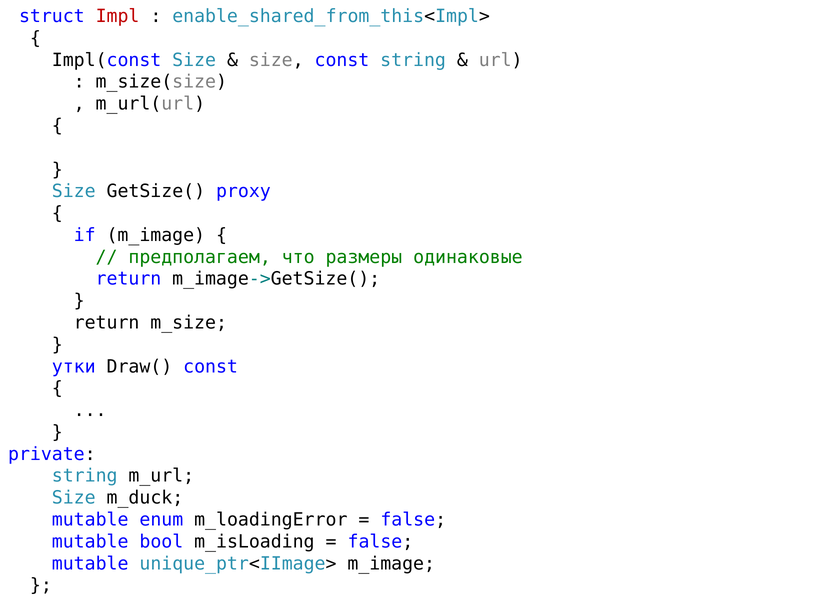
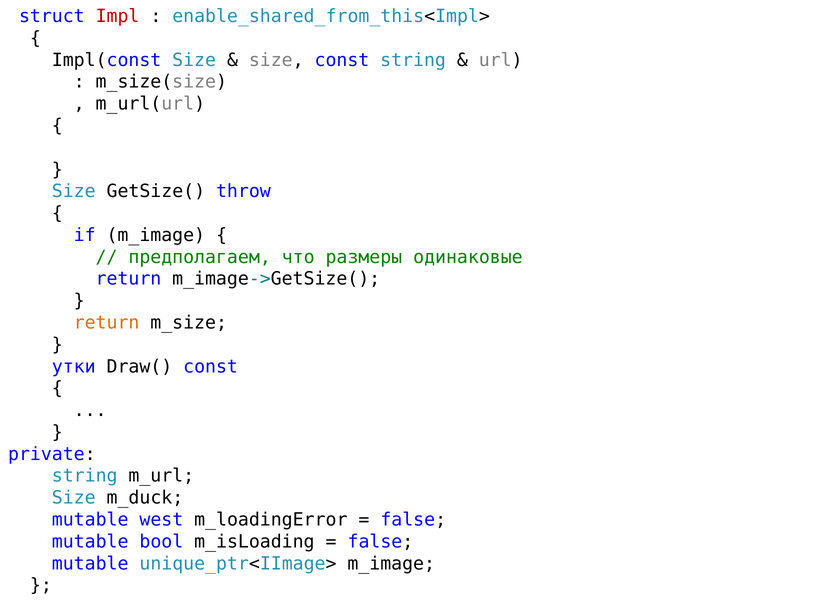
proxy: proxy -> throw
return at (107, 323) colour: black -> orange
enum: enum -> west
